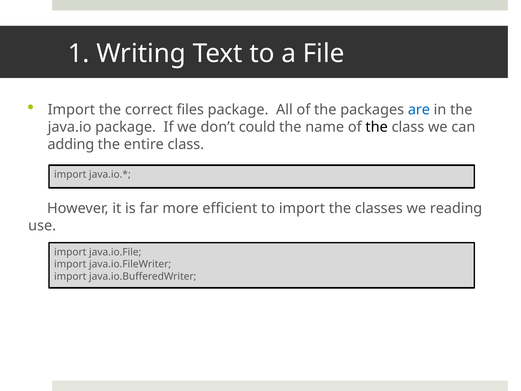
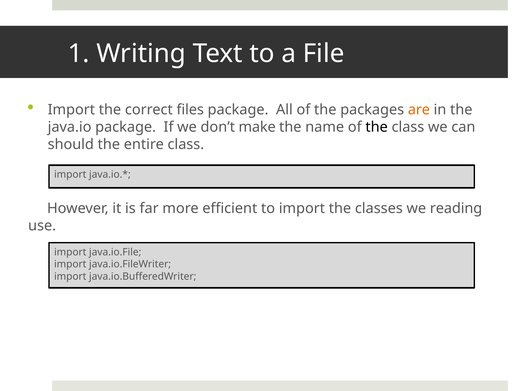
are colour: blue -> orange
could: could -> make
adding: adding -> should
